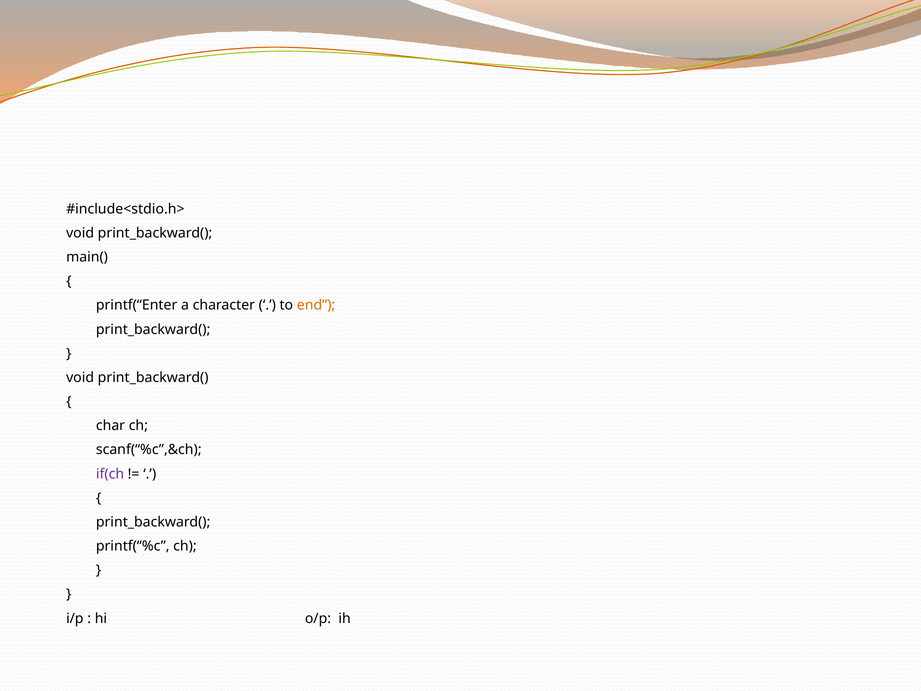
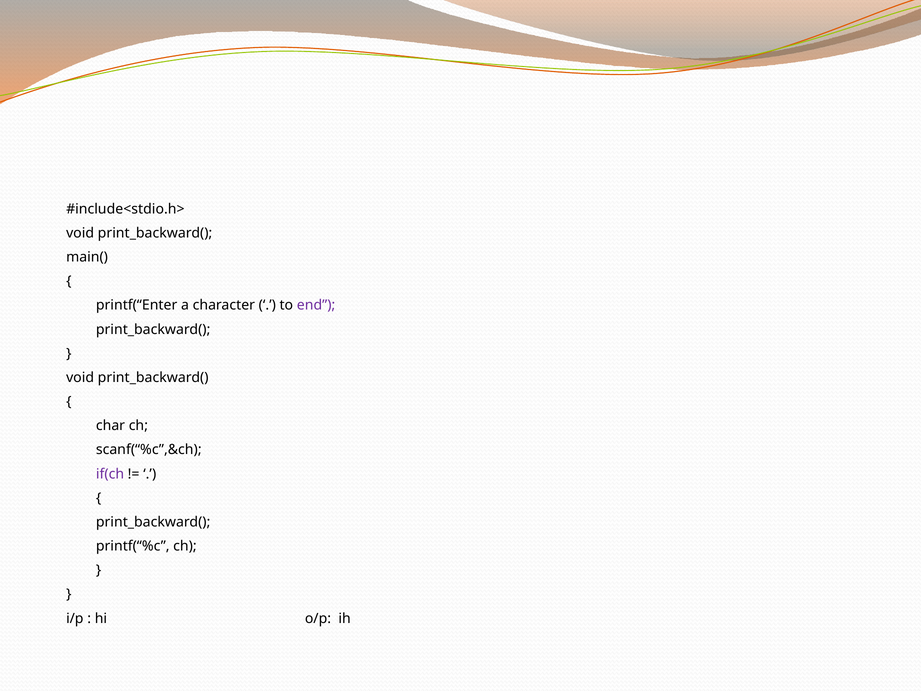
end colour: orange -> purple
